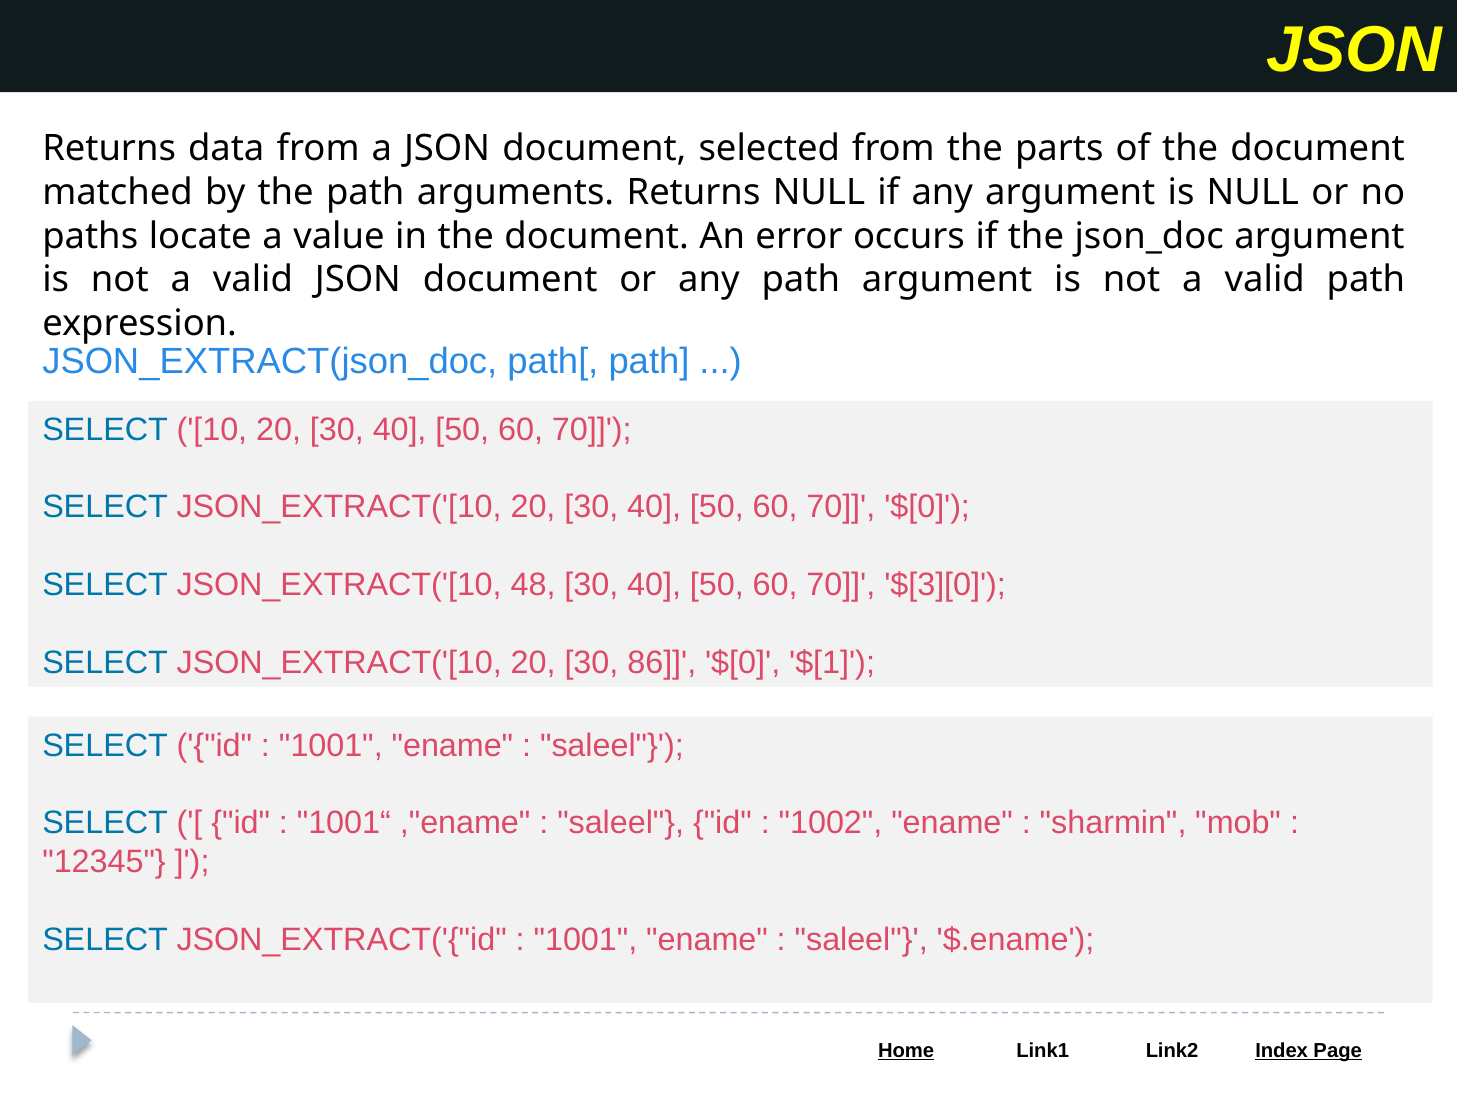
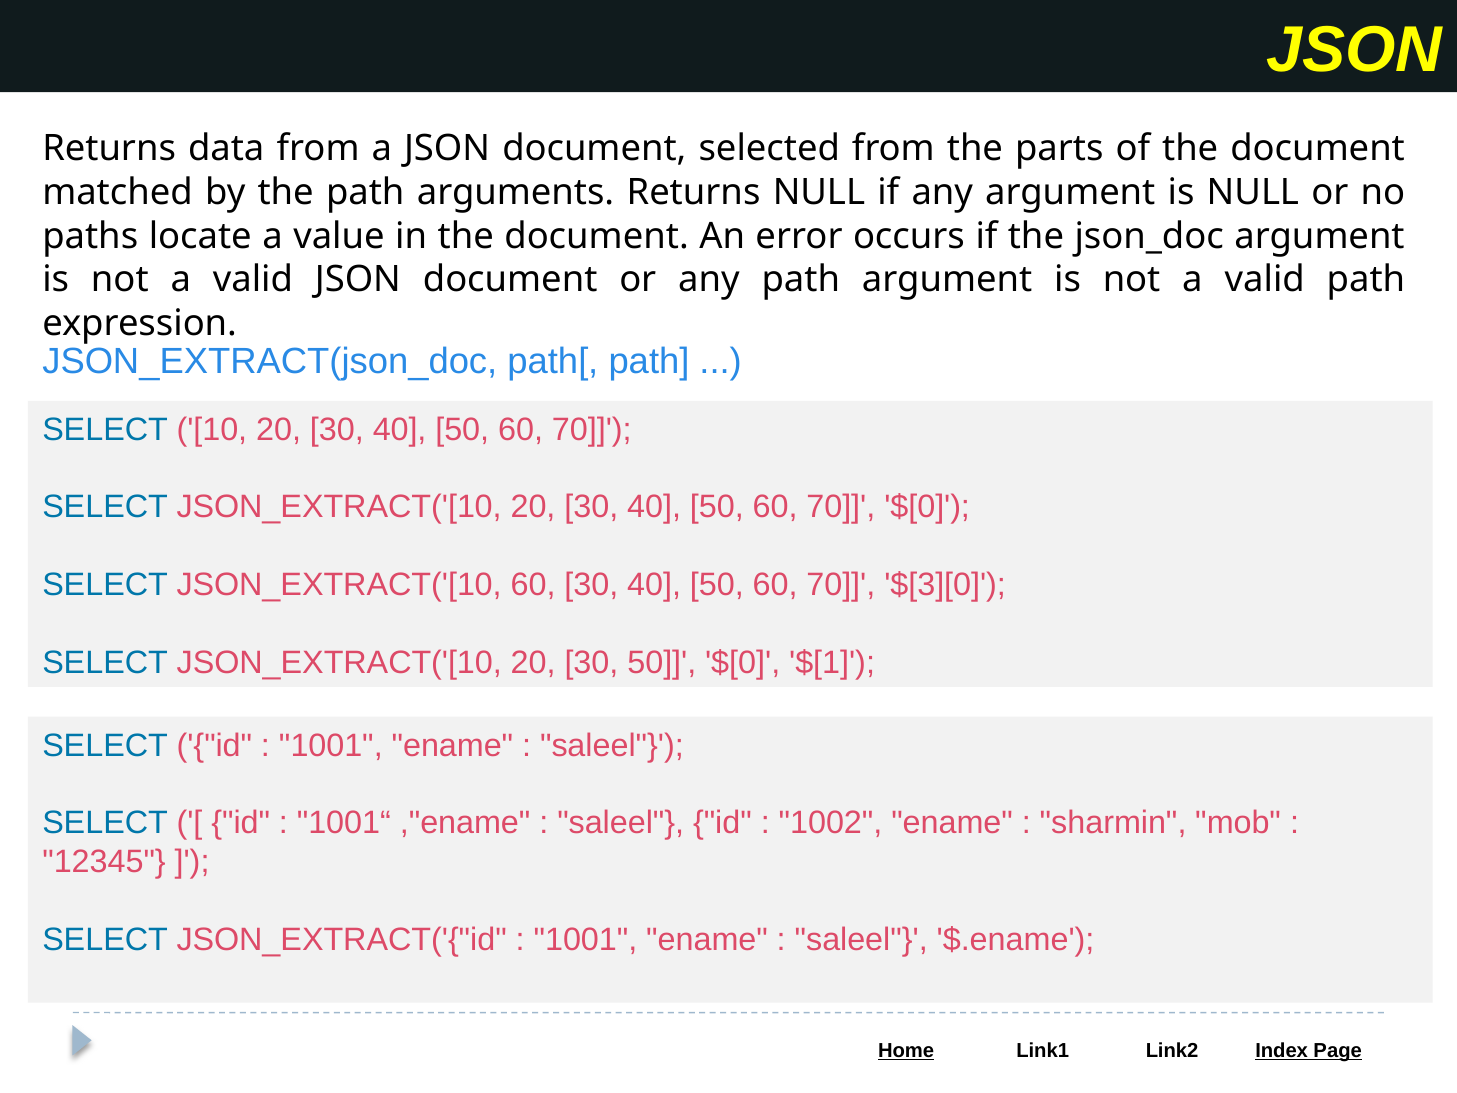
JSON_EXTRACT('[10 48: 48 -> 60
30 86: 86 -> 50
